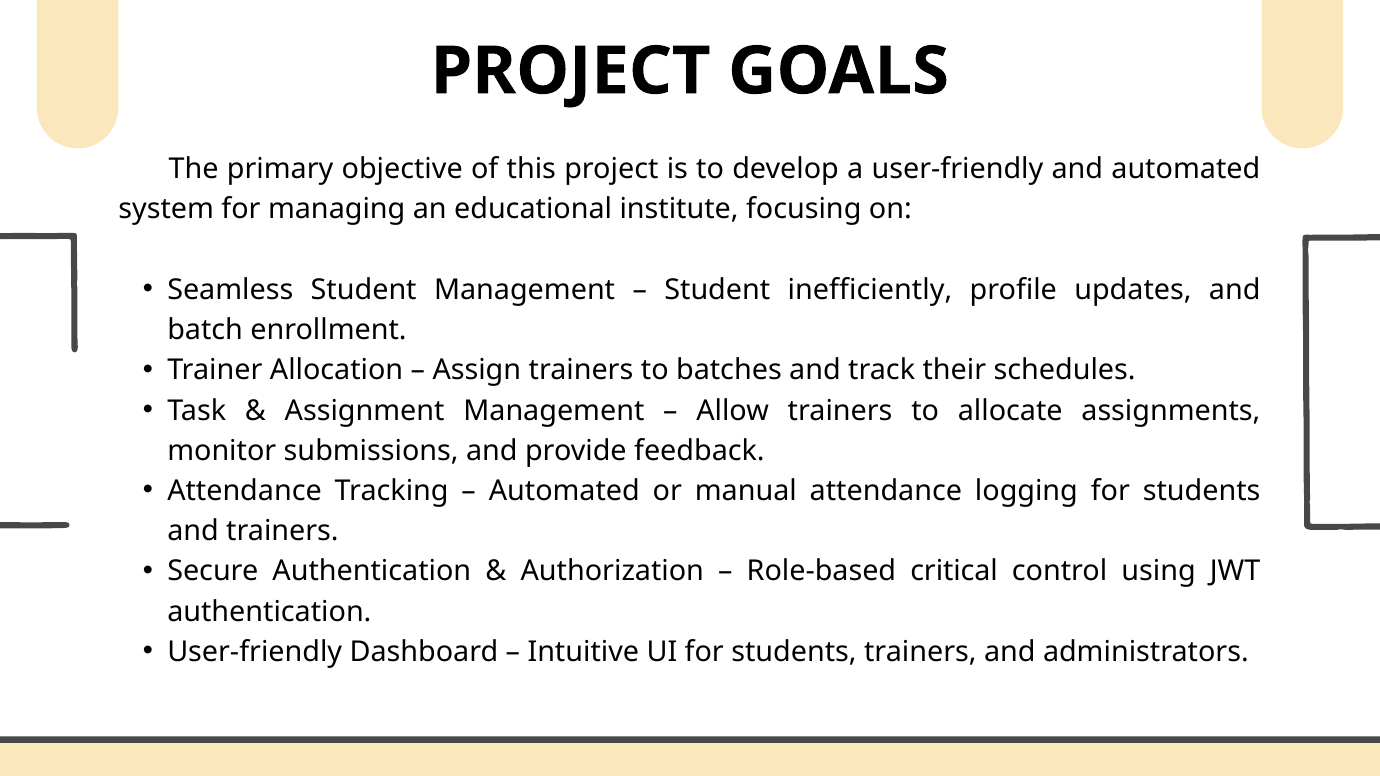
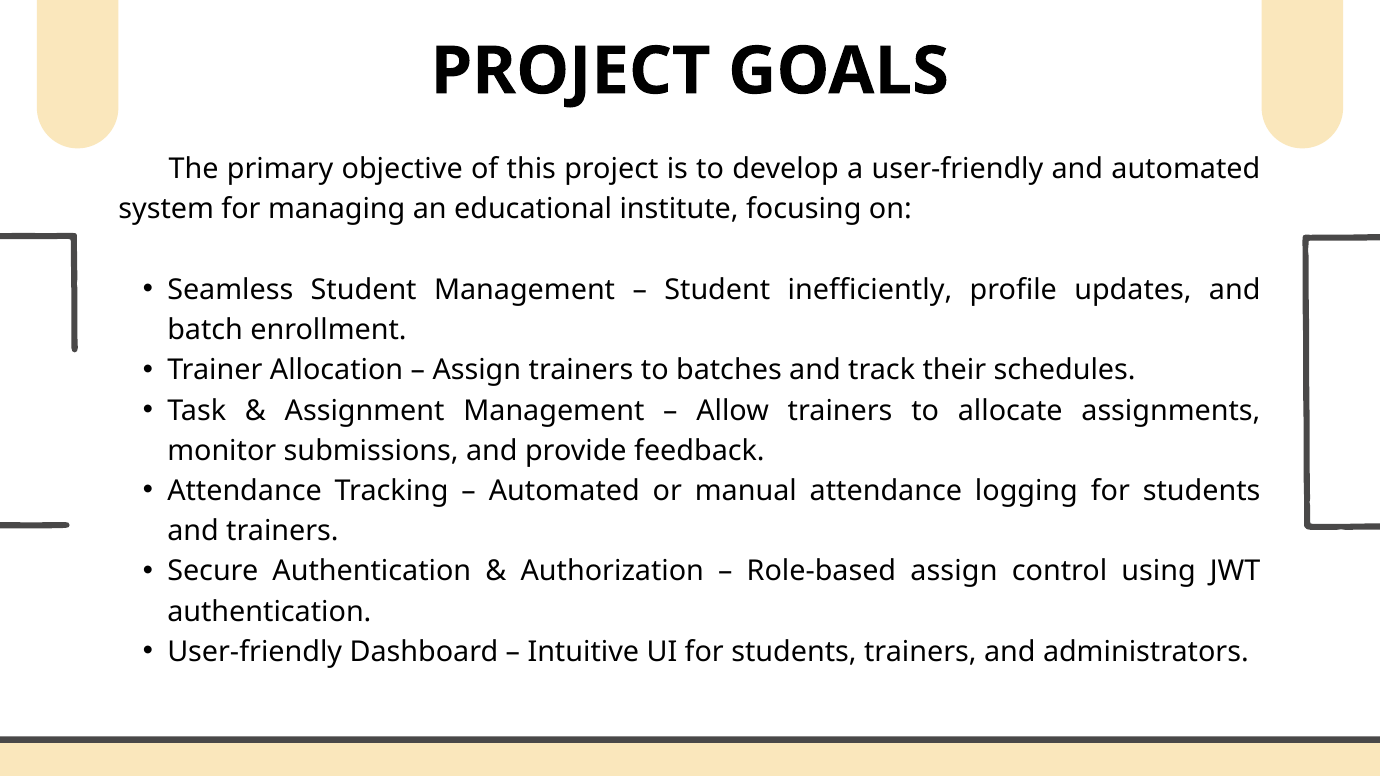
Role-based critical: critical -> assign
